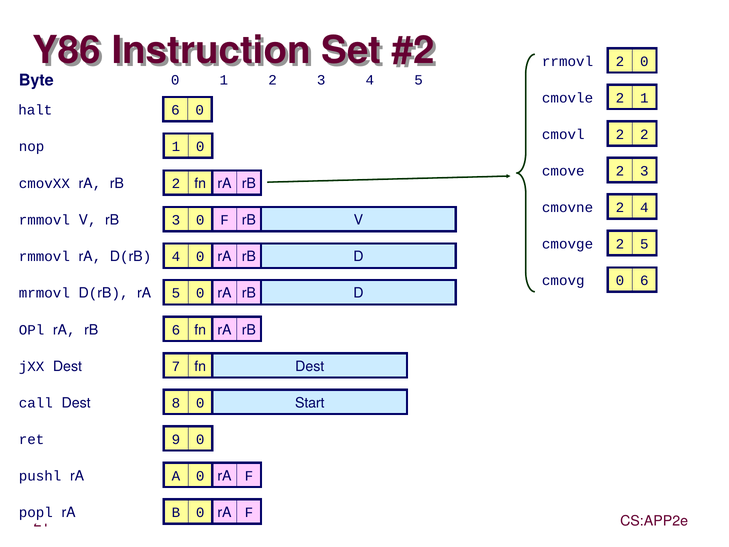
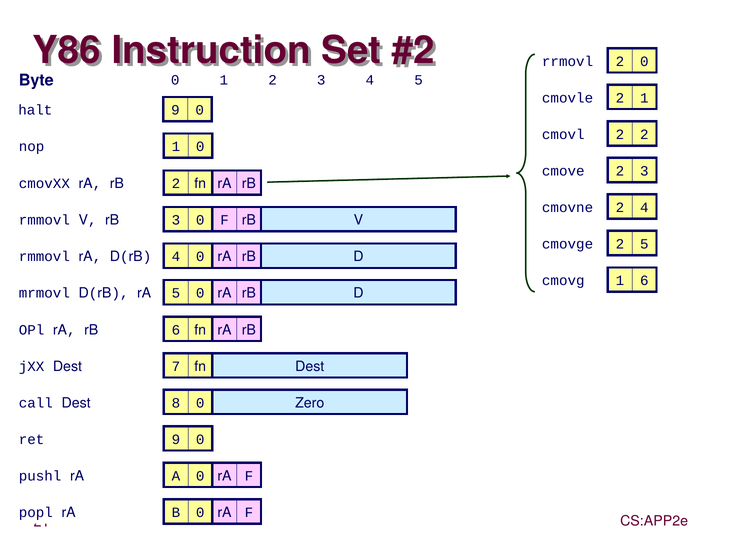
halt 6: 6 -> 9
cmovg 0: 0 -> 1
Start: Start -> Zero
